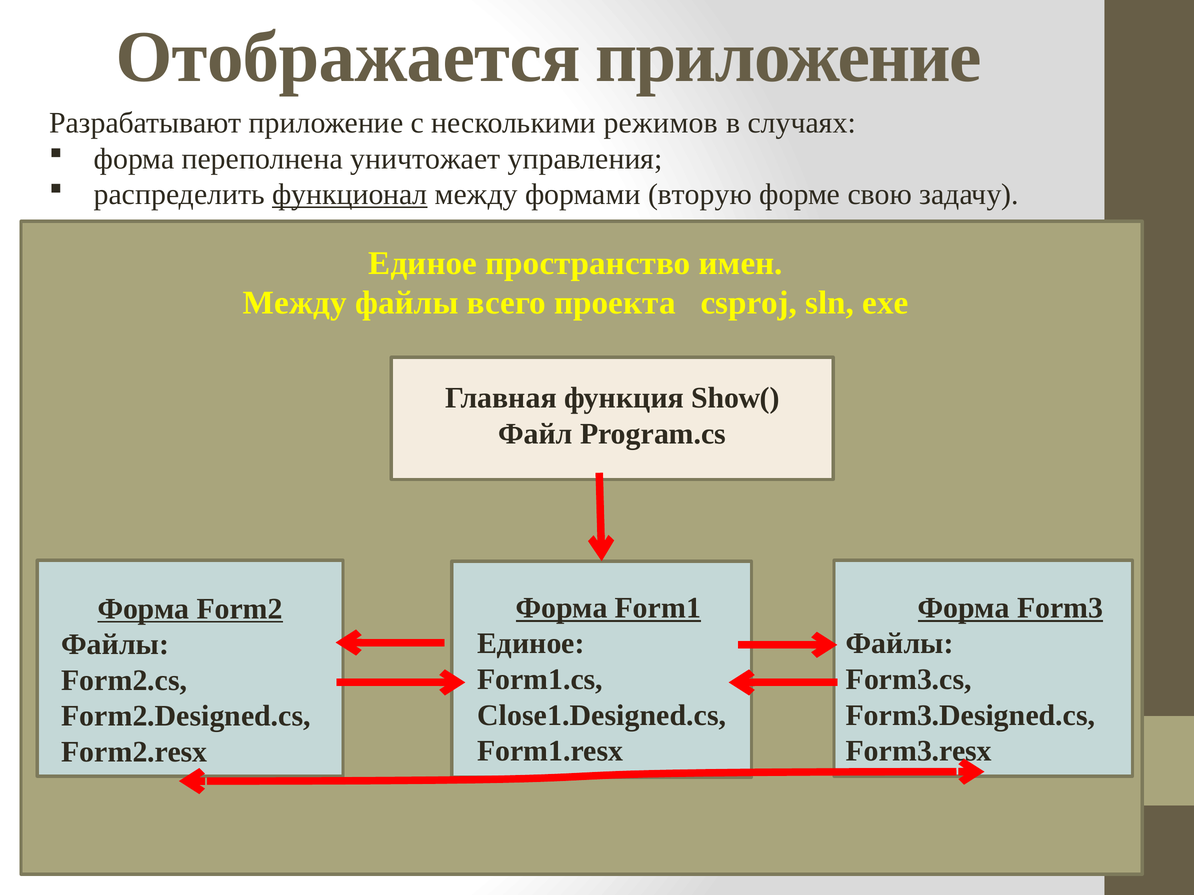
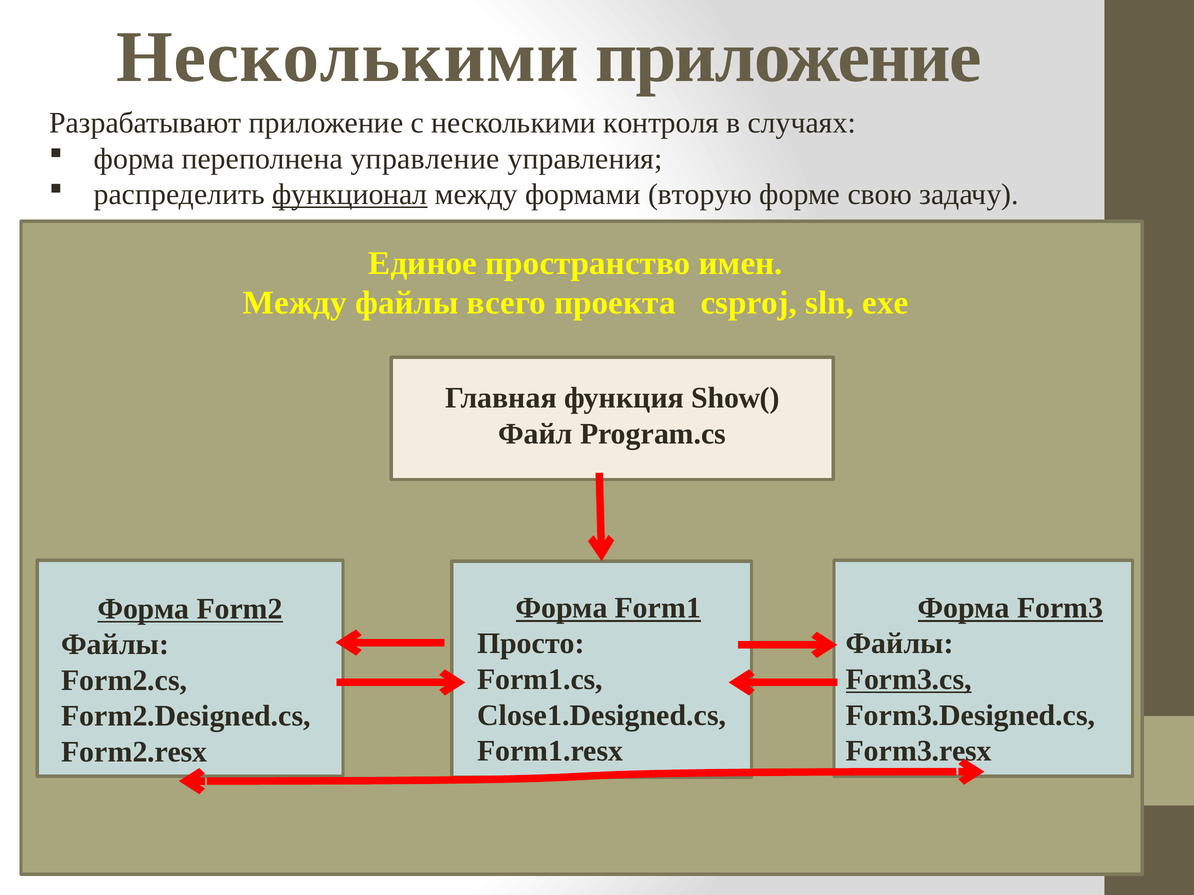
Отображается at (348, 57): Отображается -> Несколькими
режимов: режимов -> контроля
уничтожает: уничтожает -> управление
Единое at (531, 644): Единое -> Просто
Form3.cs underline: none -> present
